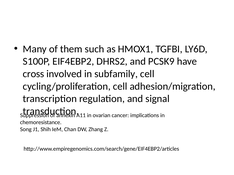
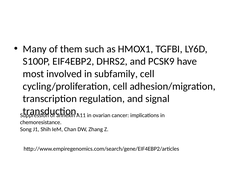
cross: cross -> most
